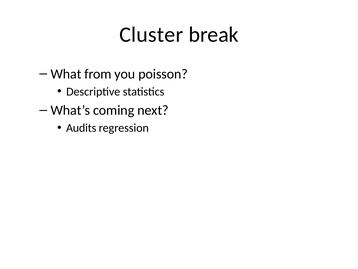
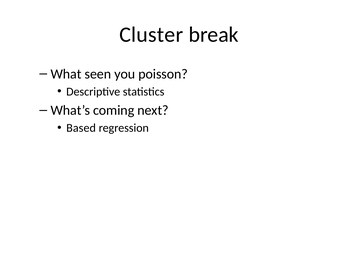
from: from -> seen
Audits: Audits -> Based
